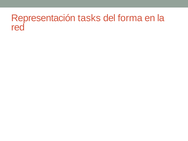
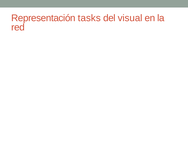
forma: forma -> visual
